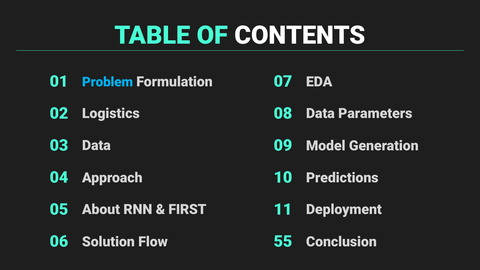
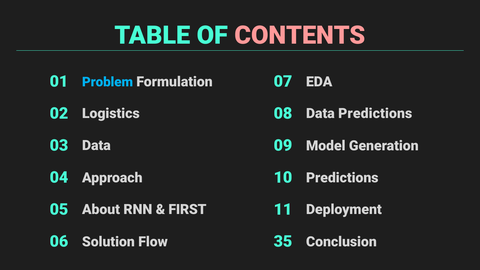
CONTENTS colour: white -> pink
Data Parameters: Parameters -> Predictions
55: 55 -> 35
